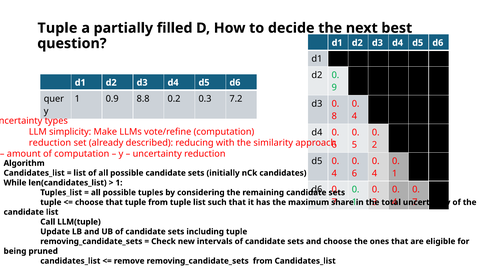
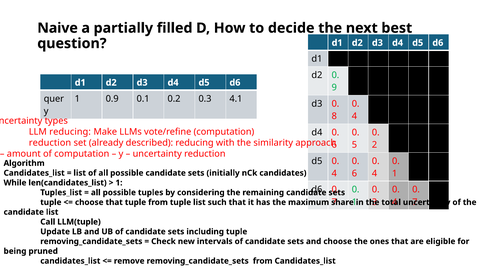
Tuple at (57, 28): Tuple -> Naive
8.8: 8.8 -> 0.1
7.2: 7.2 -> 4.1
LLM simplicity: simplicity -> reducing
